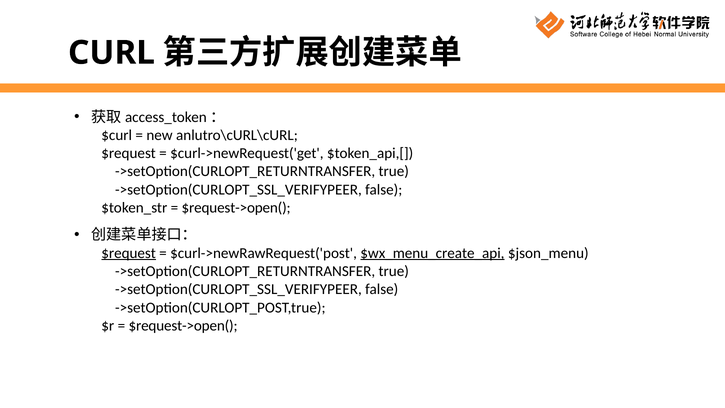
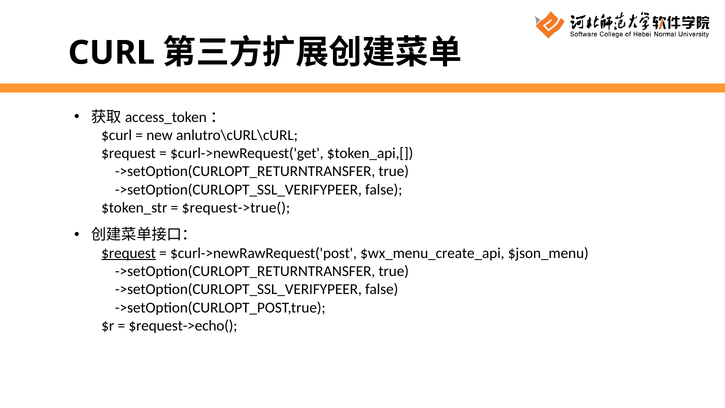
$request->open( at (236, 208): $request->open( -> $request->true(
$wx_menu_create_api underline: present -> none
$request->open( at (183, 325): $request->open( -> $request->echo(
